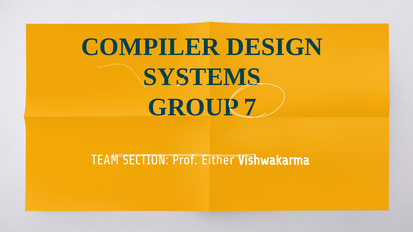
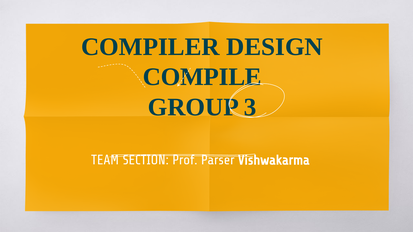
SYSTEMS: SYSTEMS -> COMPILE
7: 7 -> 3
Either: Either -> Parser
